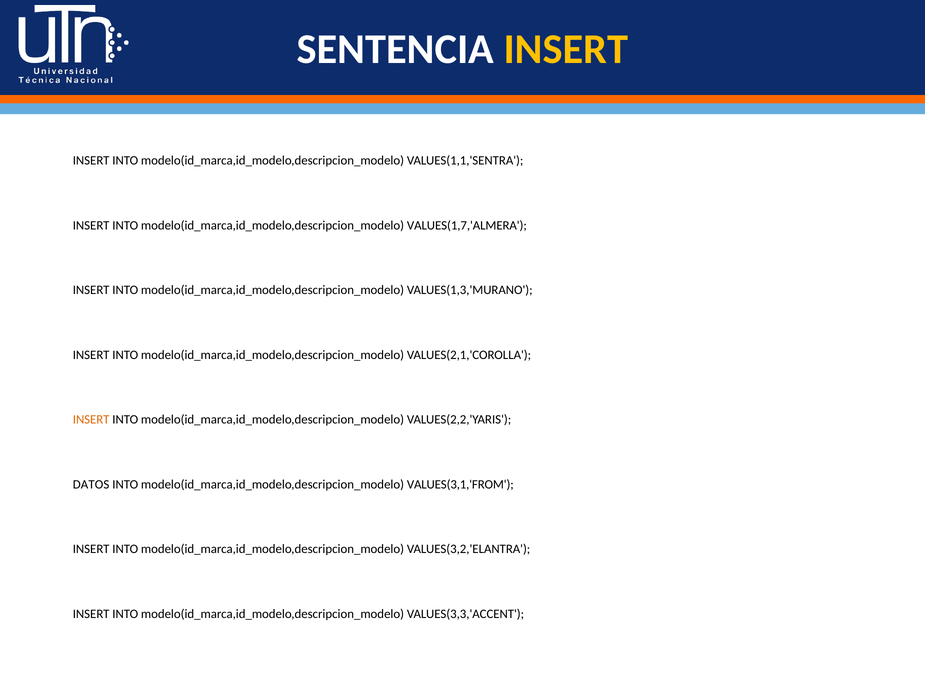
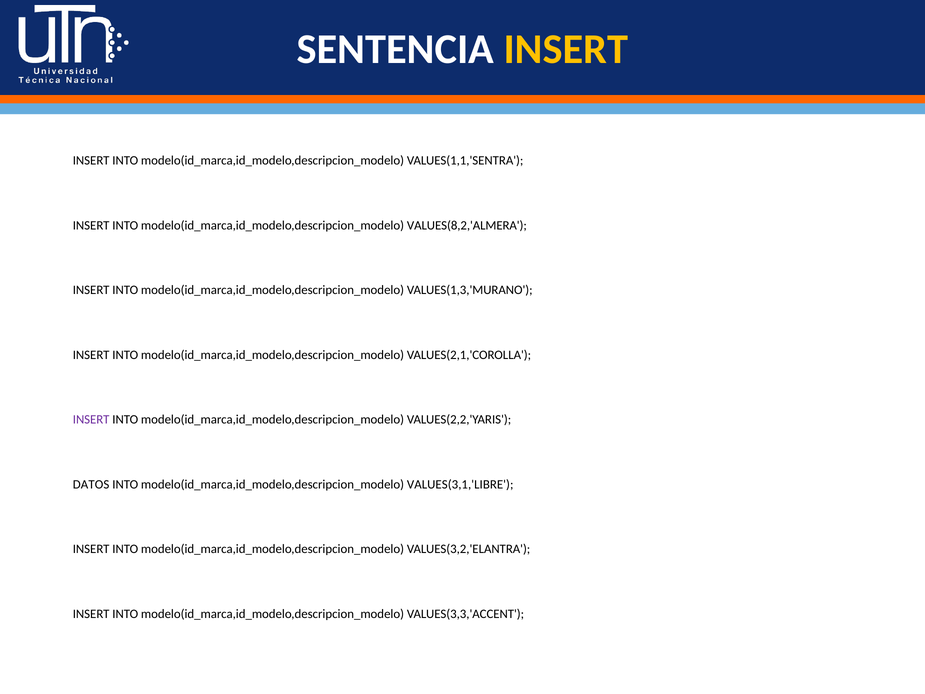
VALUES(1,7,'ALMERA: VALUES(1,7,'ALMERA -> VALUES(8,2,'ALMERA
INSERT at (91, 419) colour: orange -> purple
VALUES(3,1,'FROM: VALUES(3,1,'FROM -> VALUES(3,1,'LIBRE
